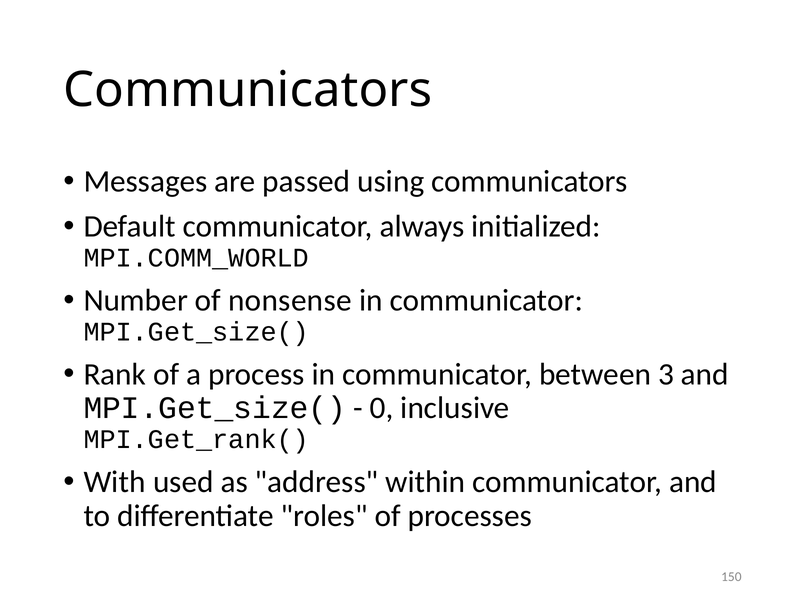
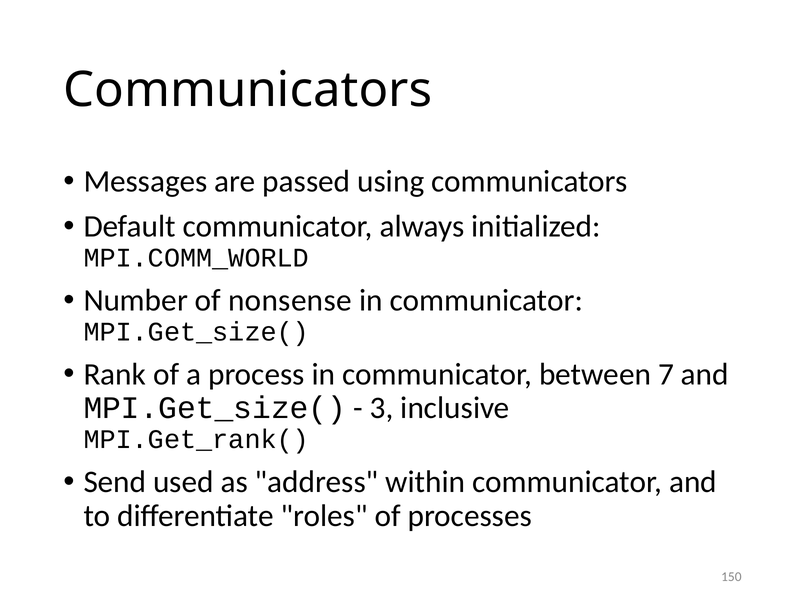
3: 3 -> 7
0: 0 -> 3
With: With -> Send
